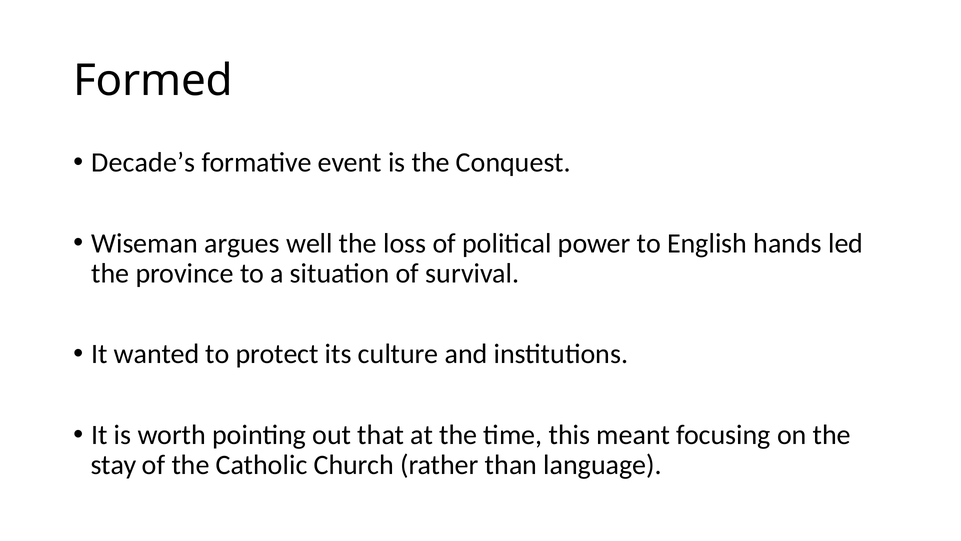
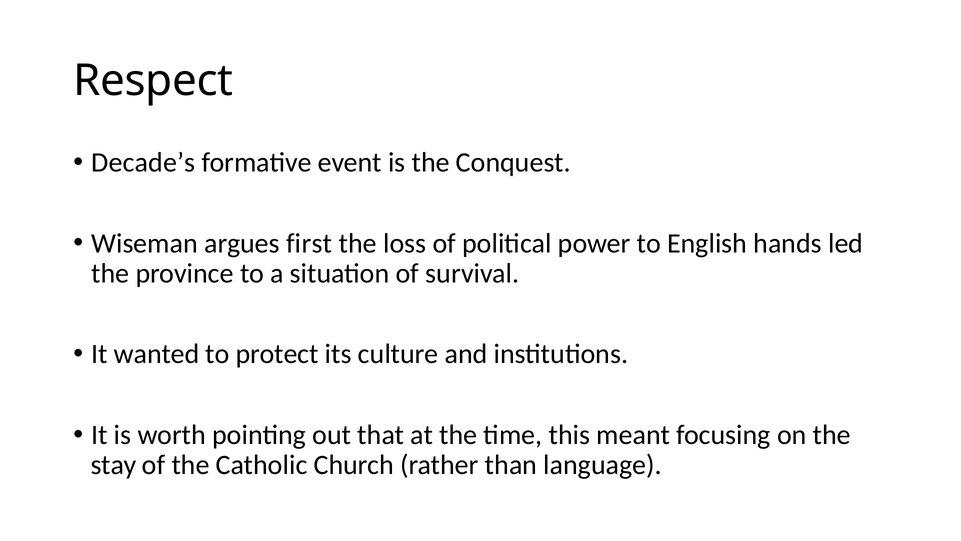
Formed: Formed -> Respect
well: well -> first
